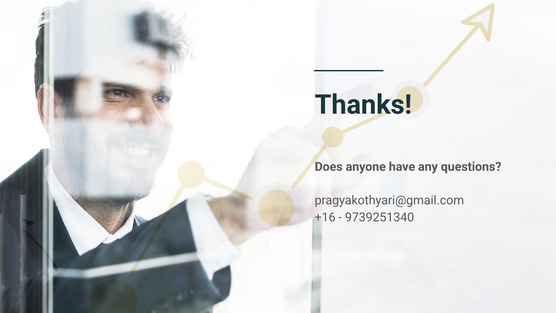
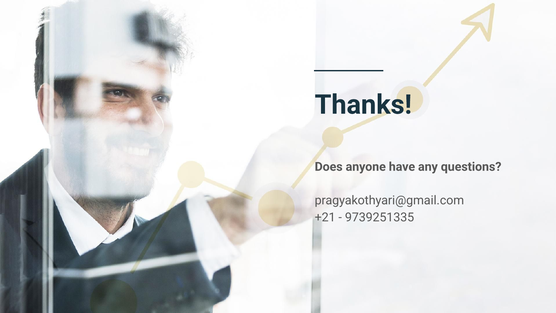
+16: +16 -> +21
9739251340: 9739251340 -> 9739251335
